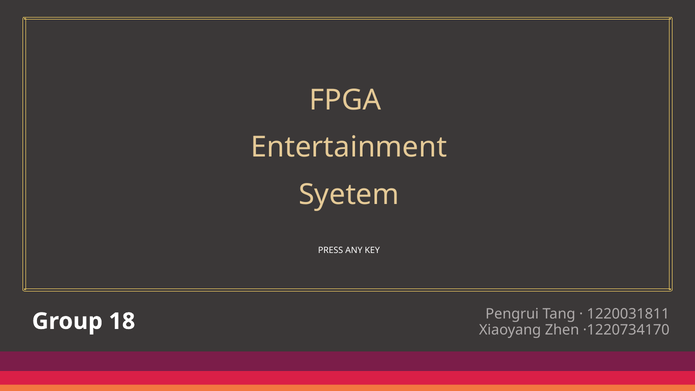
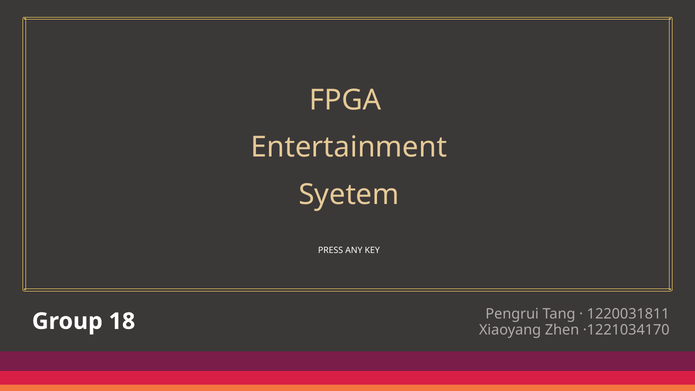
·1220734170: ·1220734170 -> ·1221034170
